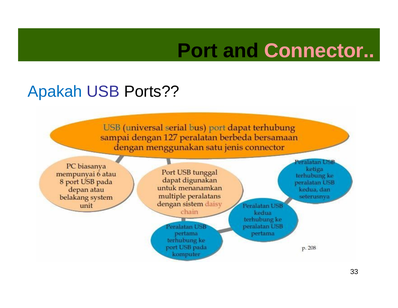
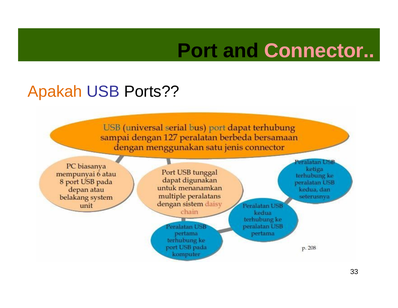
Apakah colour: blue -> orange
